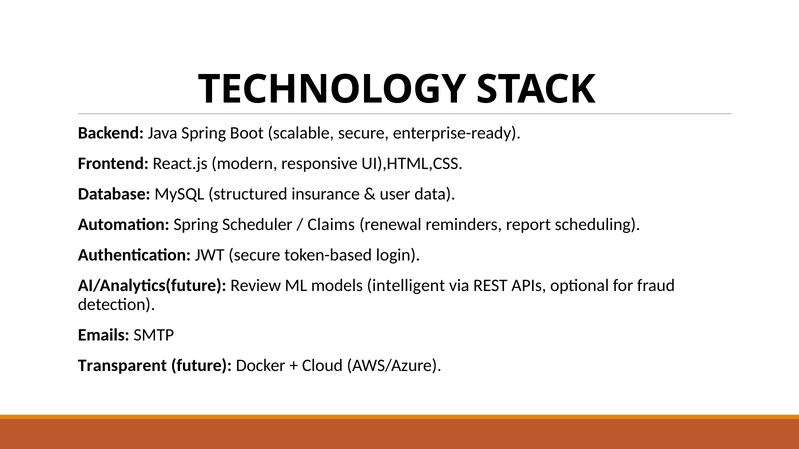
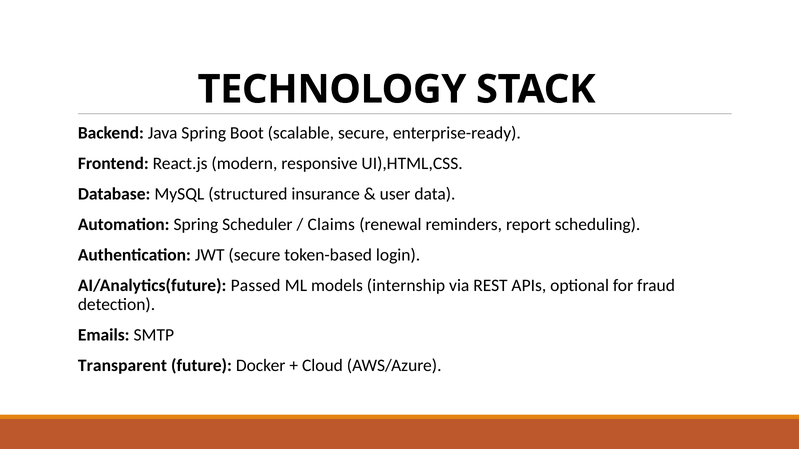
Review: Review -> Passed
intelligent: intelligent -> internship
